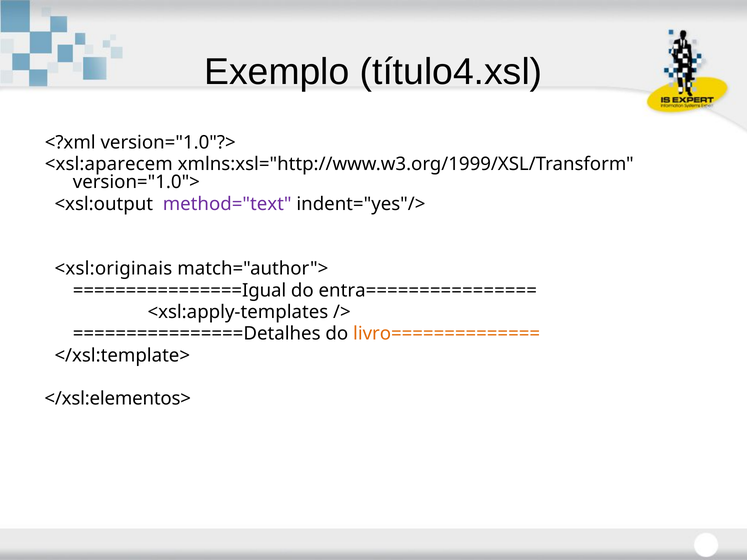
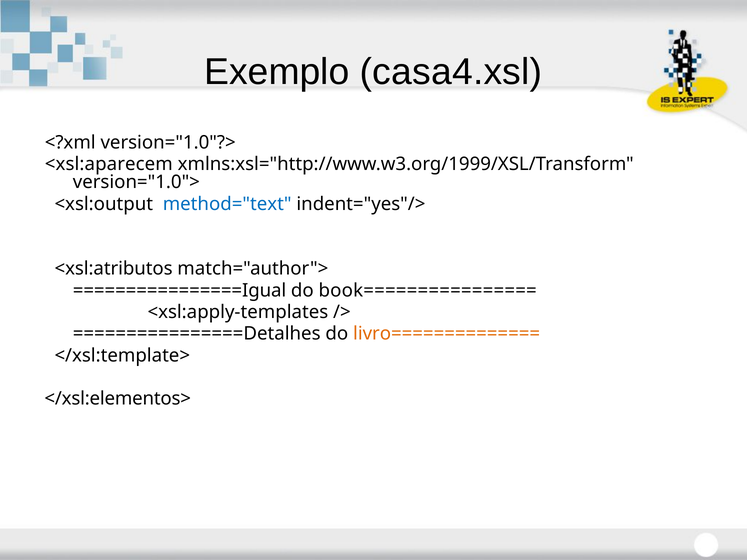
título4.xsl: título4.xsl -> casa4.xsl
method="text colour: purple -> blue
<xsl:originais: <xsl:originais -> <xsl:atributos
entra================: entra================ -> book================
